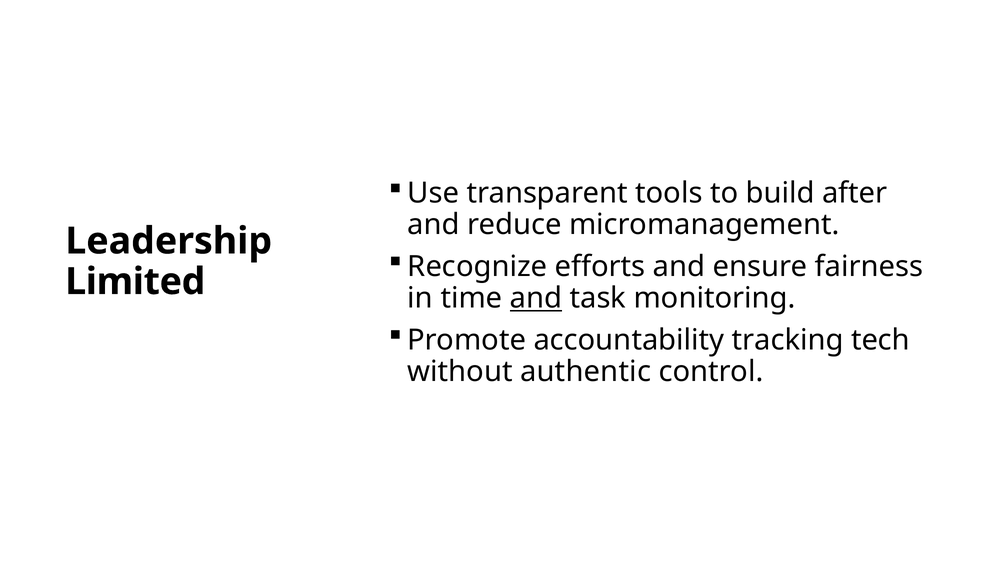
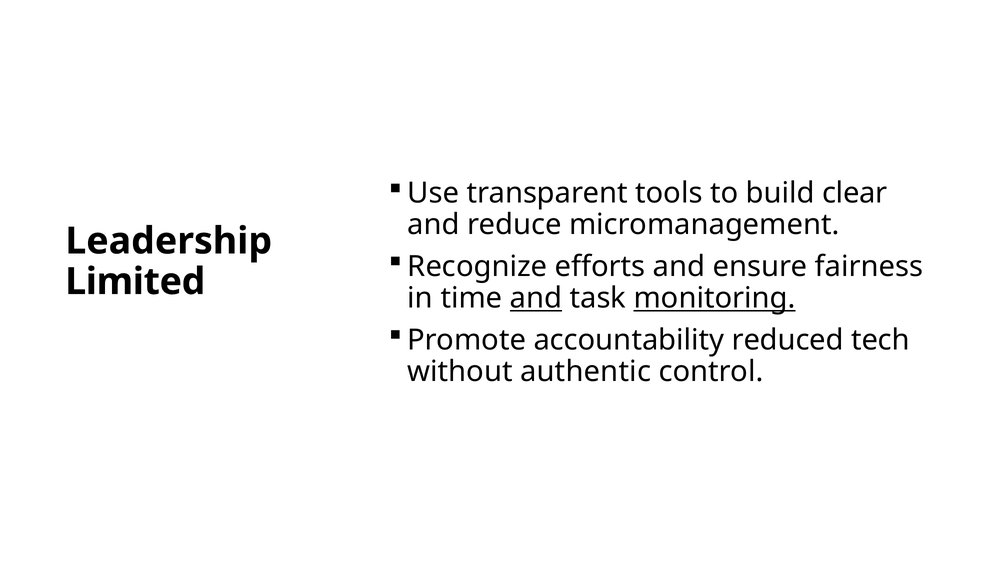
after: after -> clear
monitoring underline: none -> present
tracking: tracking -> reduced
